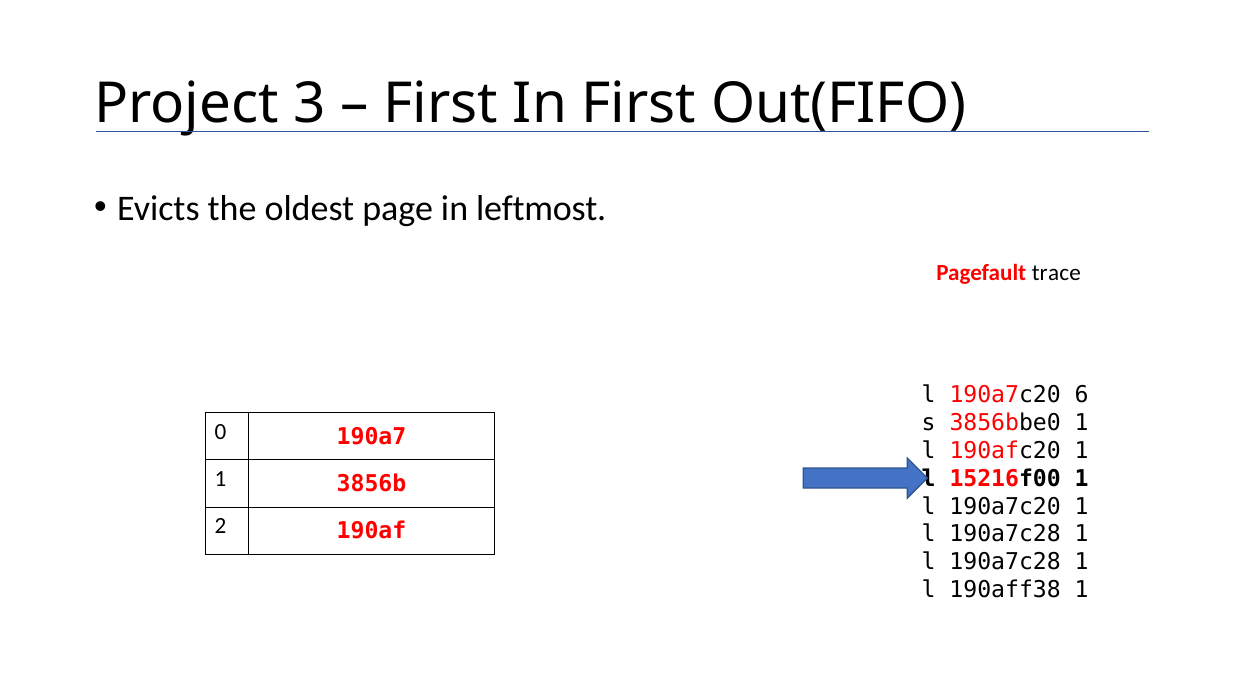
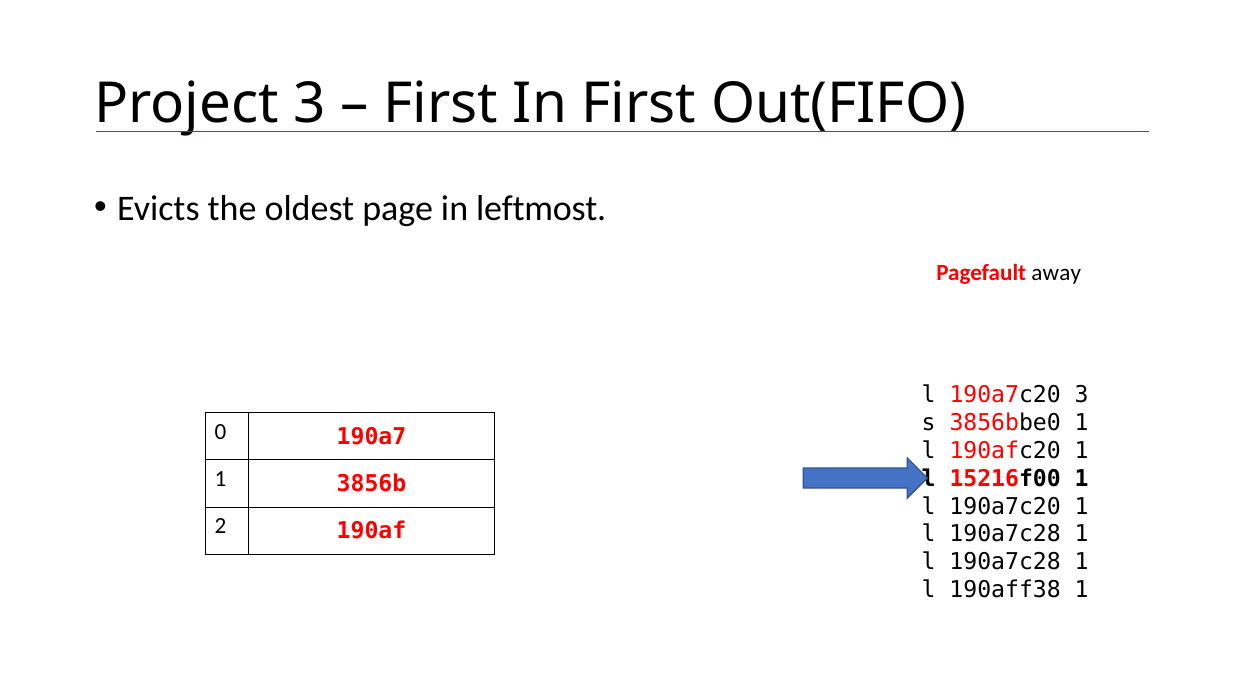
trace: trace -> away
190a7c20 6: 6 -> 3
